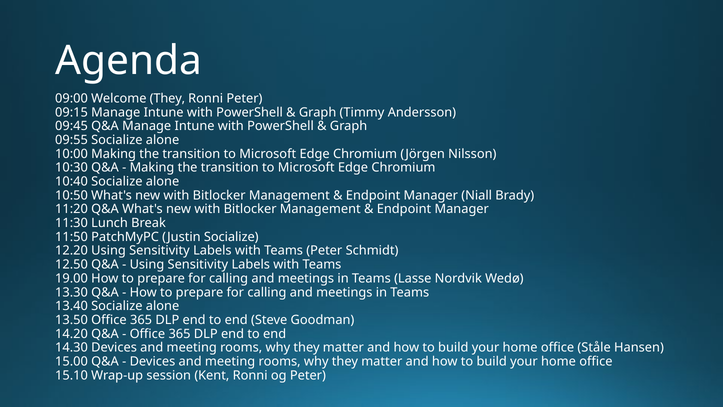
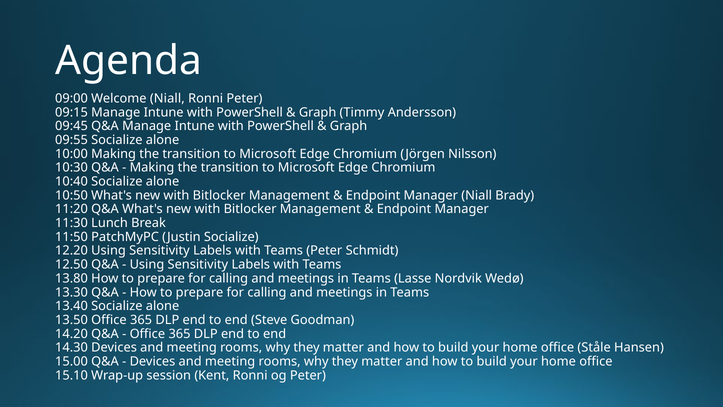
Welcome They: They -> Niall
19.00: 19.00 -> 13.80
